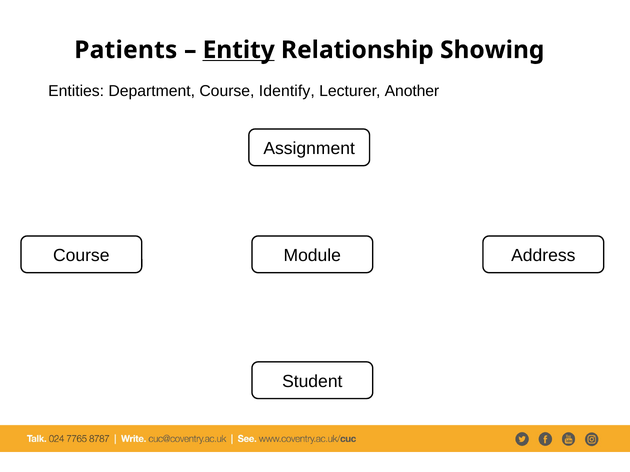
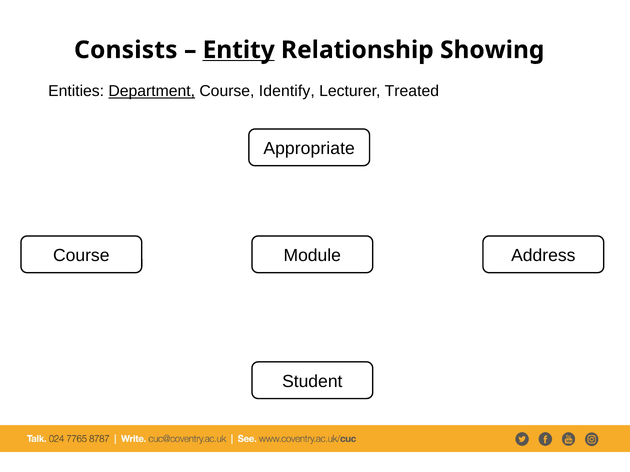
Patients: Patients -> Consists
Department underline: none -> present
Another: Another -> Treated
Assignment: Assignment -> Appropriate
